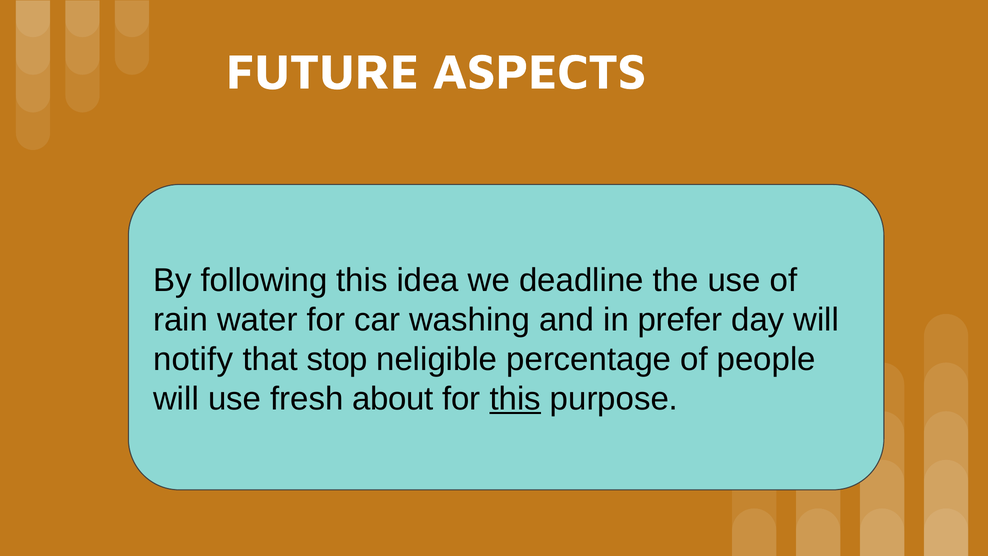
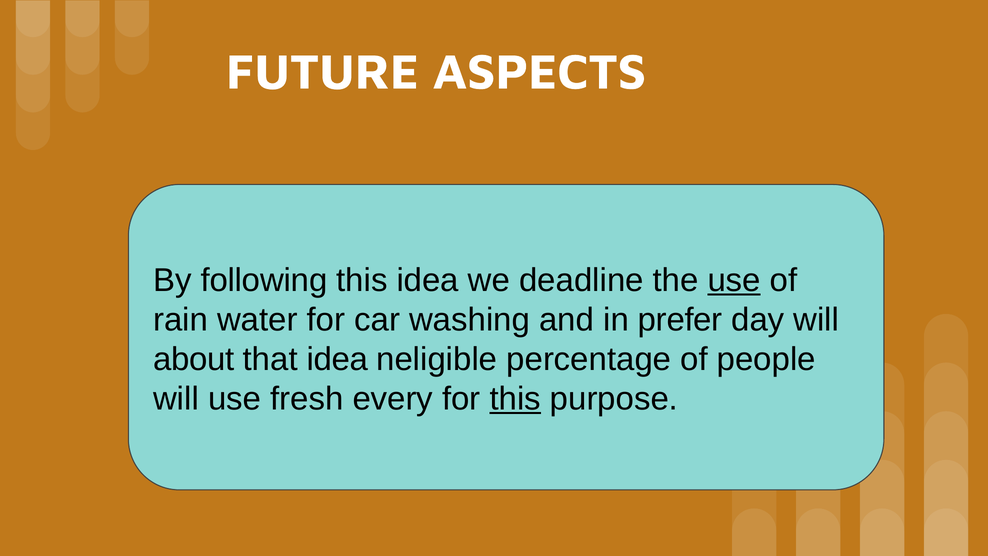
use at (734, 280) underline: none -> present
notify: notify -> about
that stop: stop -> idea
about: about -> every
